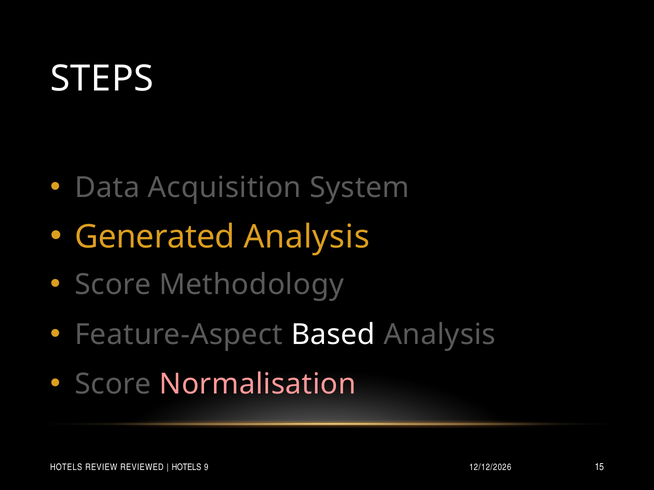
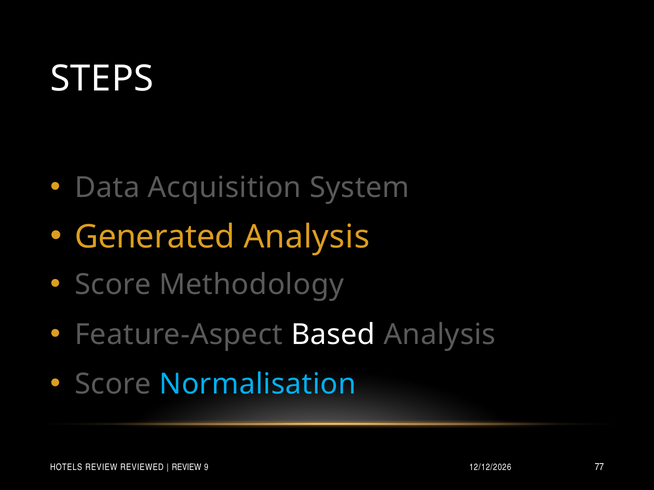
Normalisation colour: pink -> light blue
HOTELS at (187, 468): HOTELS -> REVIEW
15: 15 -> 77
